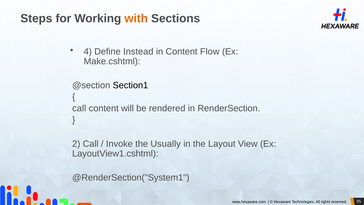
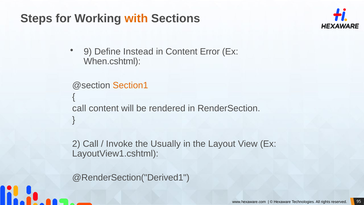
4: 4 -> 9
Flow: Flow -> Error
Make.cshtml: Make.cshtml -> When.cshtml
Section1 colour: black -> orange
@RenderSection("System1: @RenderSection("System1 -> @RenderSection("Derived1
